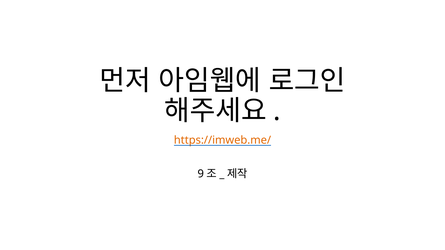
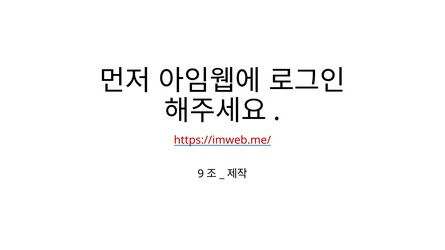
https://imweb.me/ colour: orange -> red
